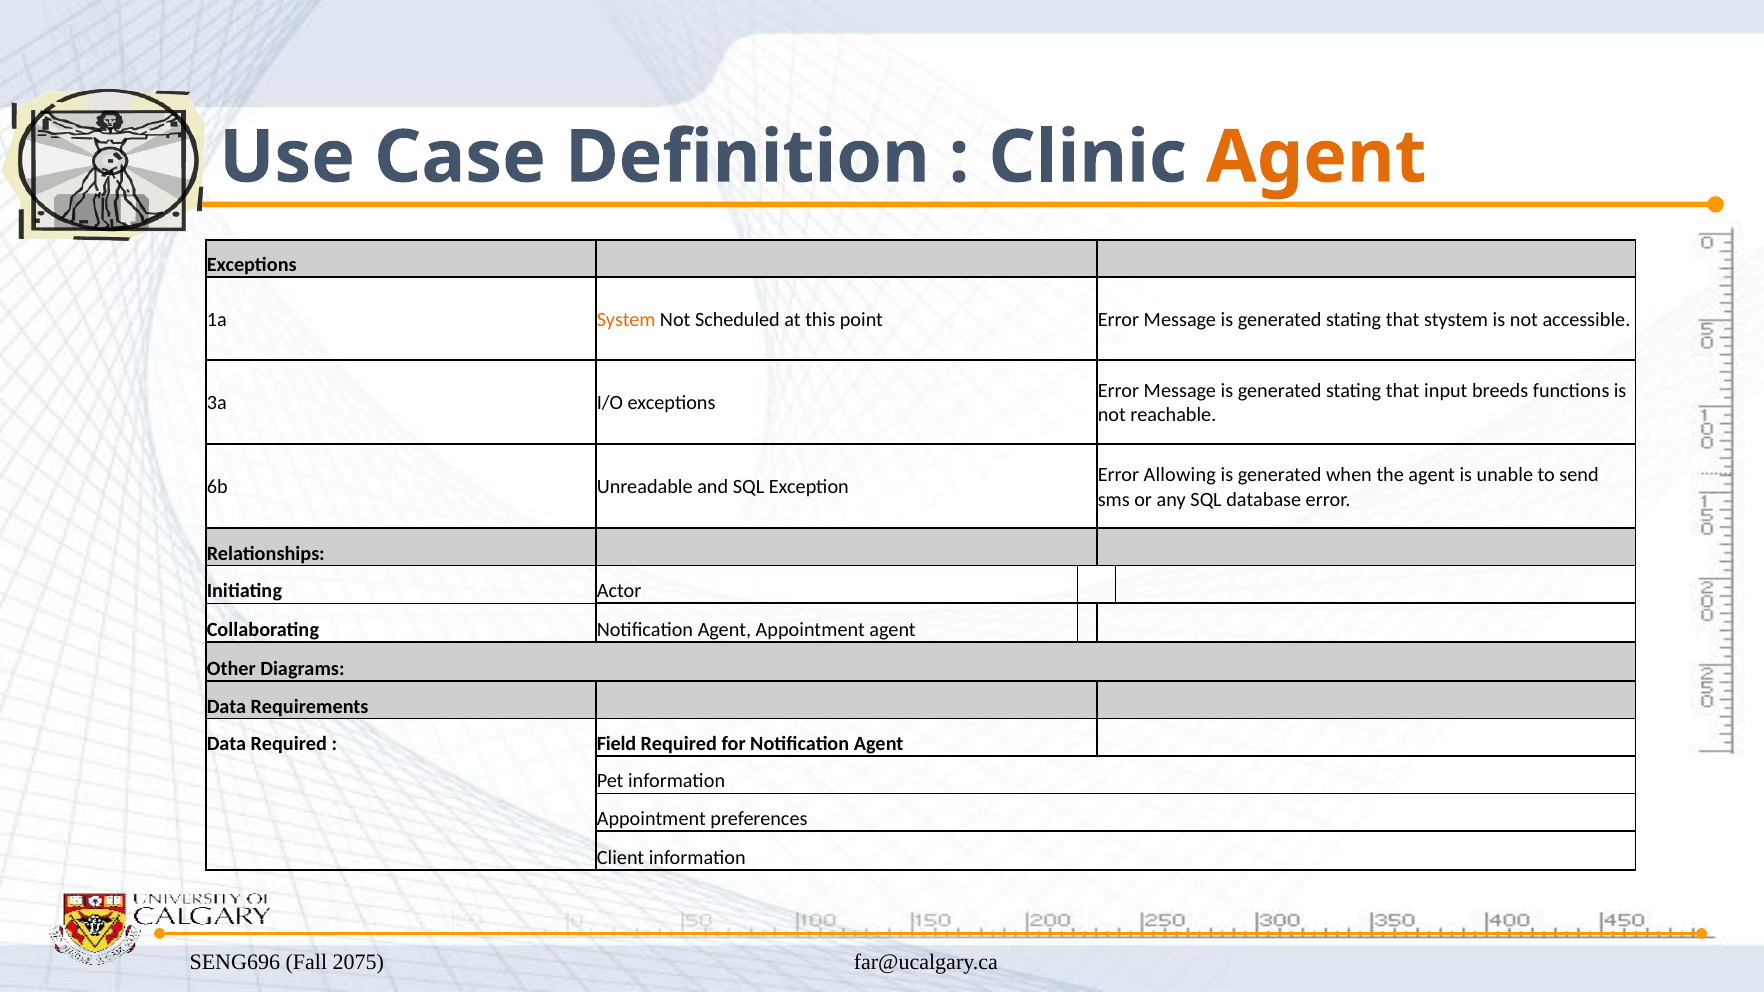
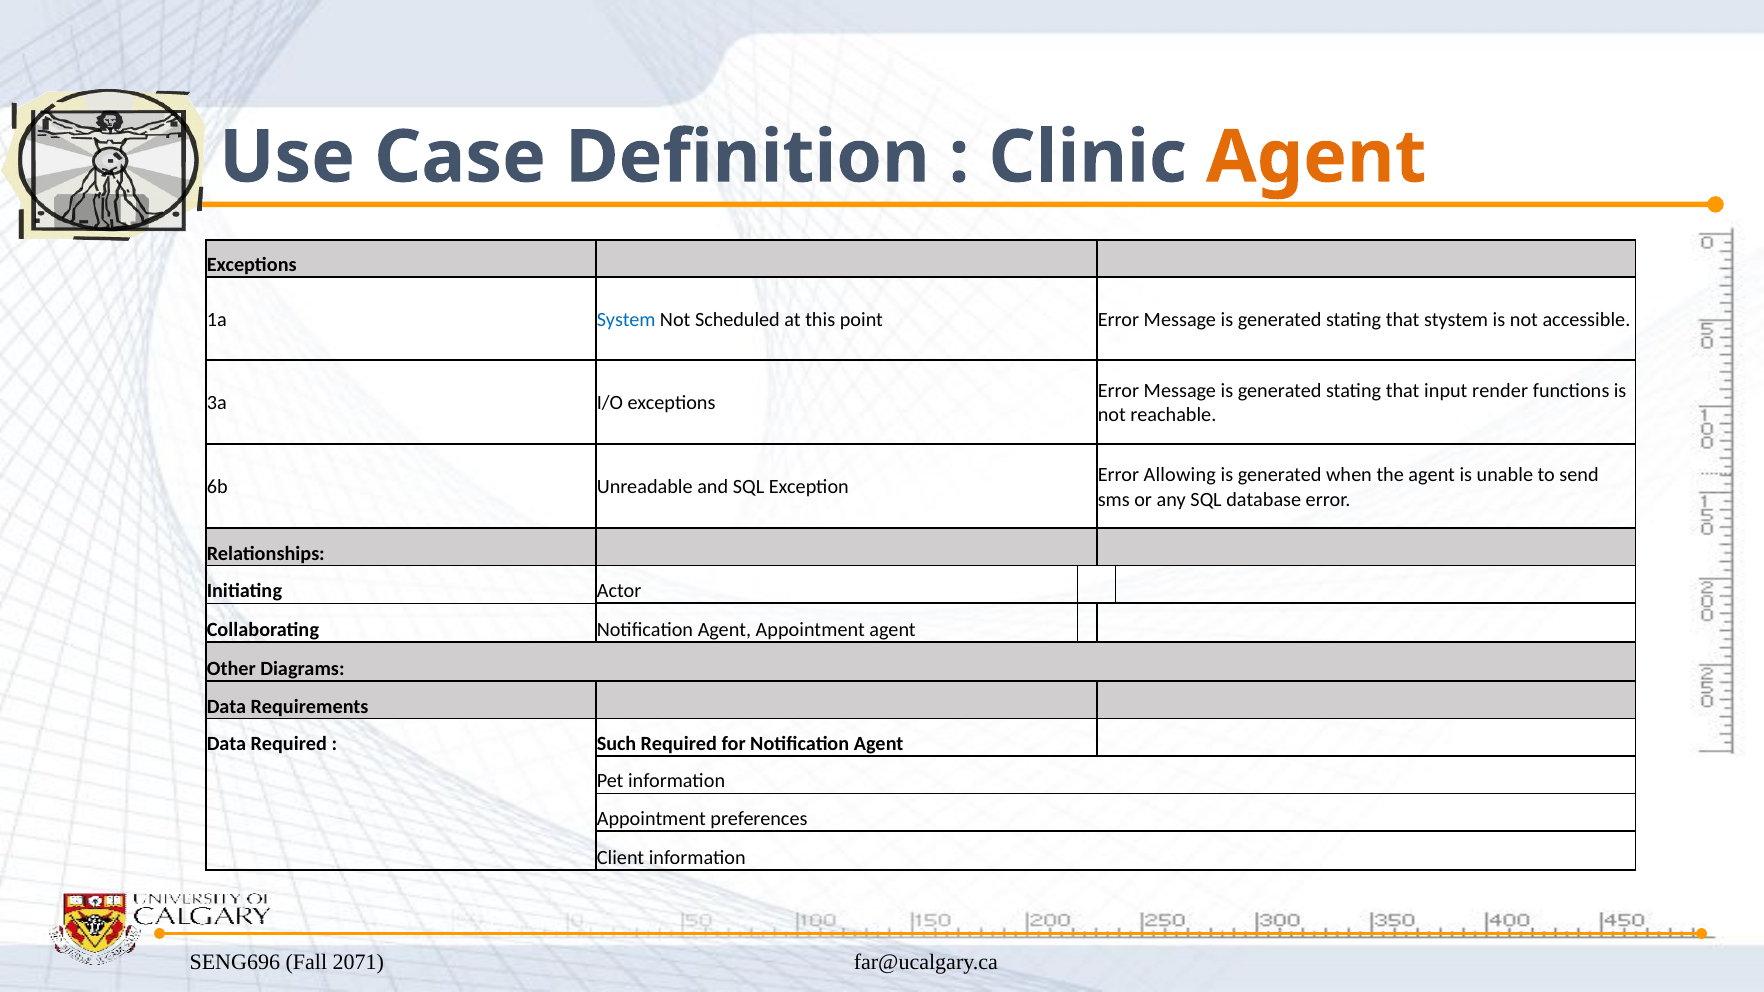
System colour: orange -> blue
breeds: breeds -> render
Field: Field -> Such
2075: 2075 -> 2071
